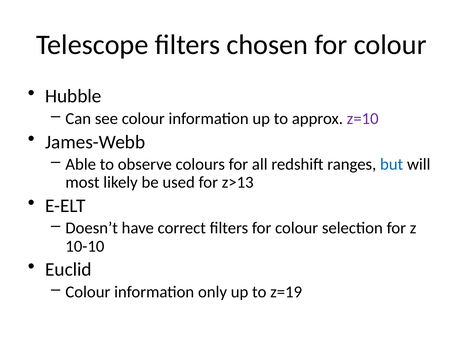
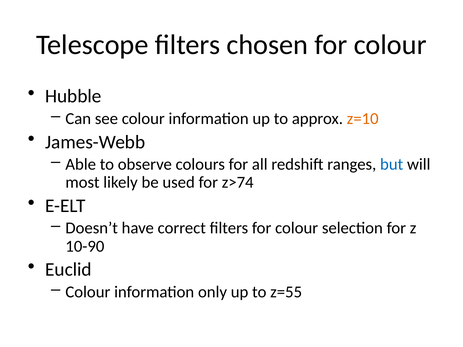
z=10 colour: purple -> orange
z>13: z>13 -> z>74
10-10: 10-10 -> 10-90
z=19: z=19 -> z=55
